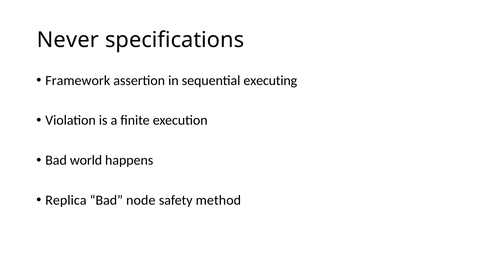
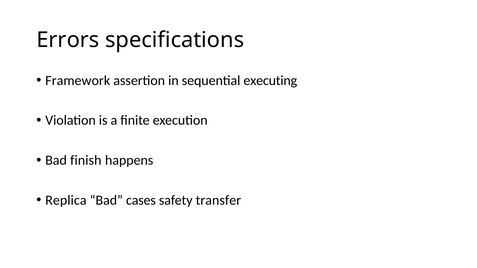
Never: Never -> Errors
world: world -> finish
node: node -> cases
method: method -> transfer
